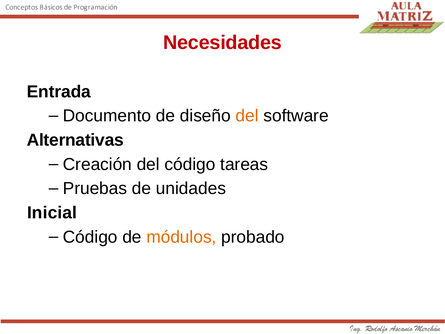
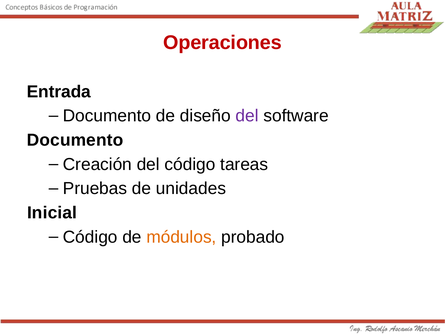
Necesidades: Necesidades -> Operaciones
del at (247, 116) colour: orange -> purple
Alternativas at (75, 140): Alternativas -> Documento
